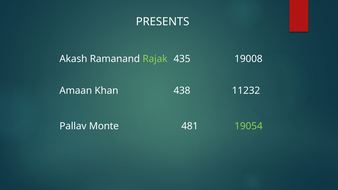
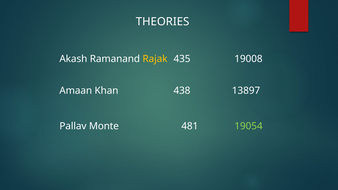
PRESENTS: PRESENTS -> THEORIES
Rajak colour: light green -> yellow
11232: 11232 -> 13897
